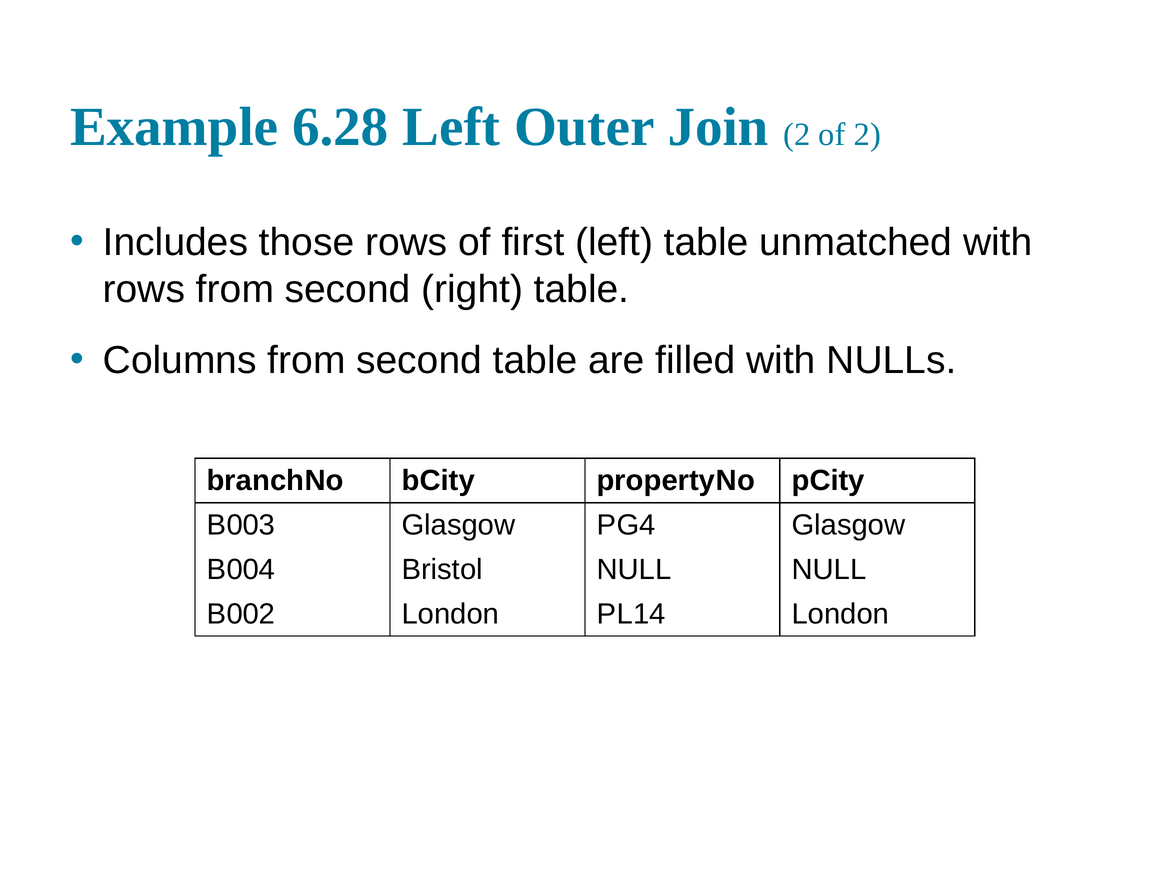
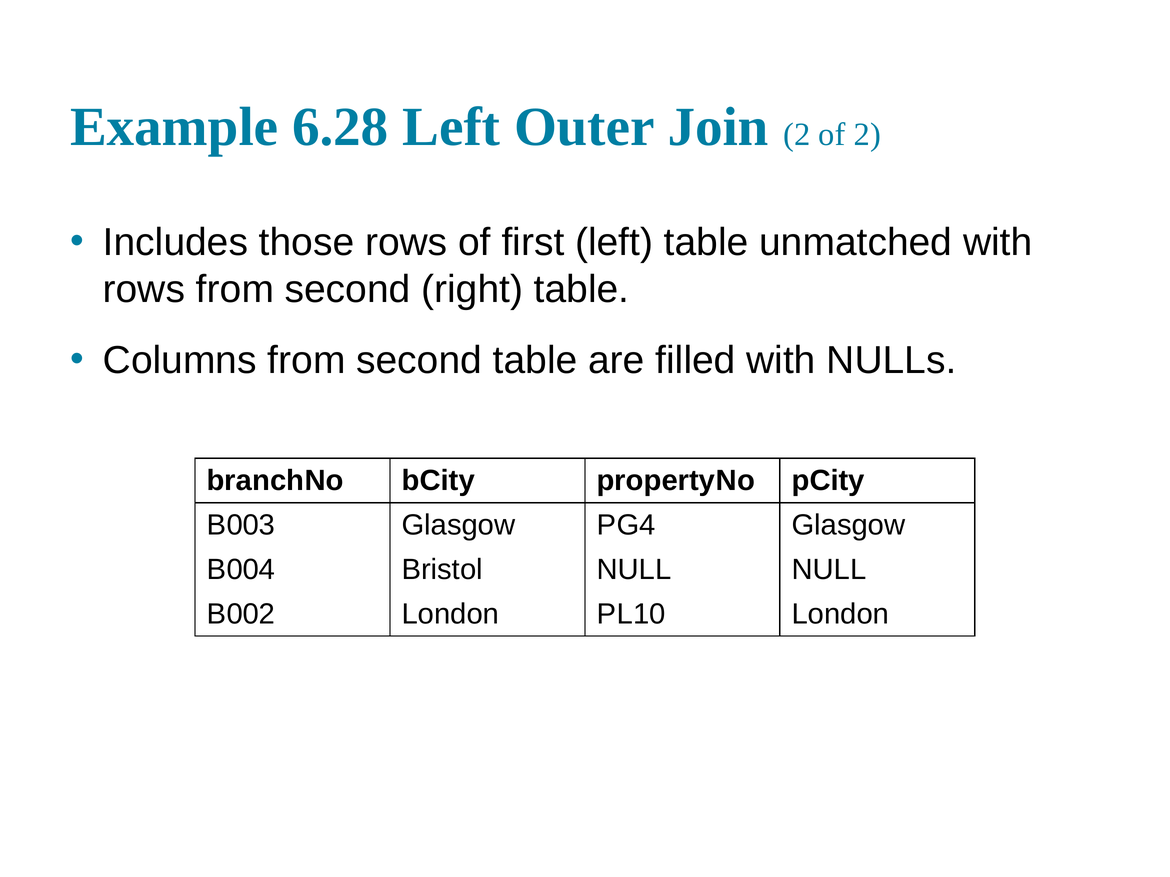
14: 14 -> 10
